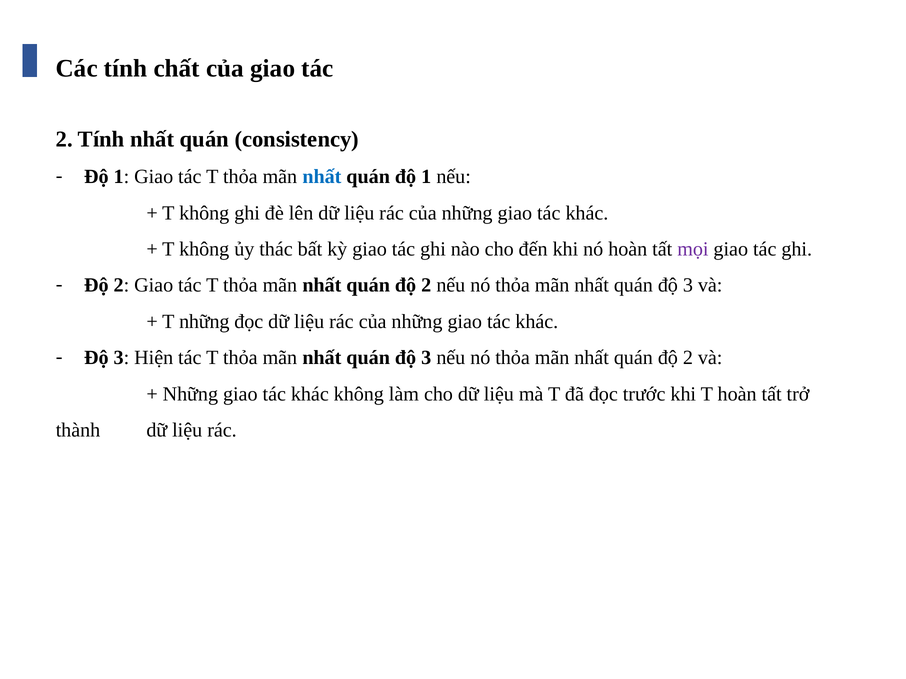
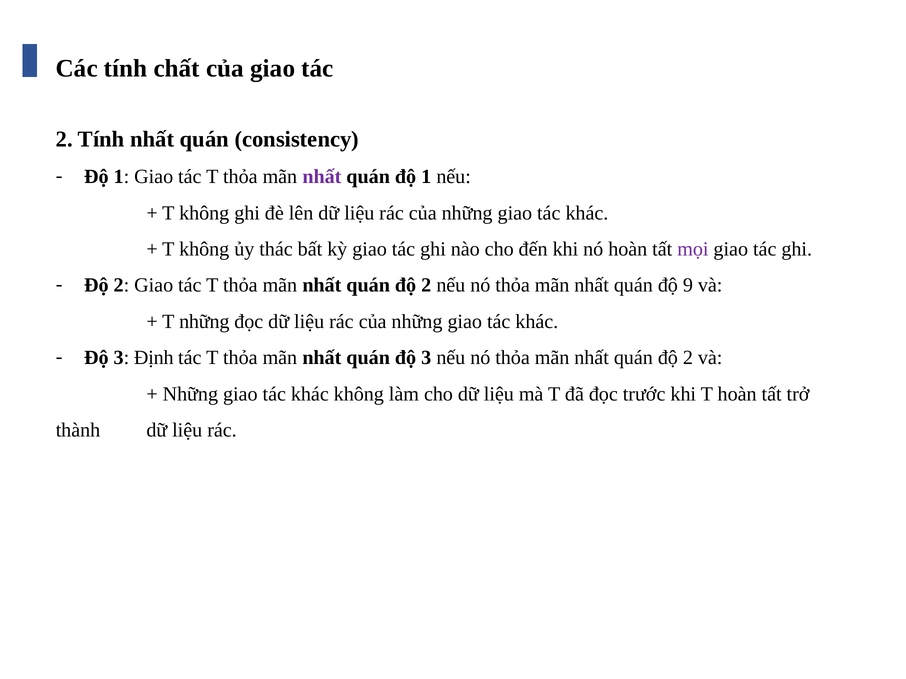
nhất at (322, 177) colour: blue -> purple
3 at (688, 286): 3 -> 9
Hiện: Hiện -> Định
